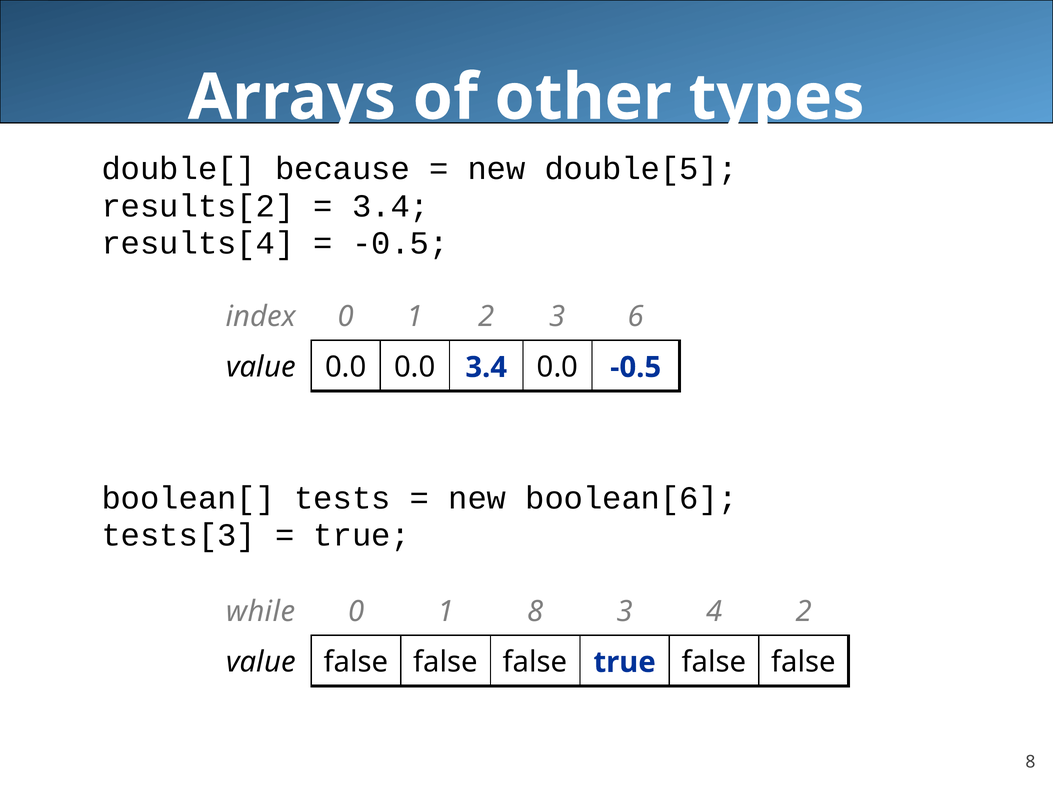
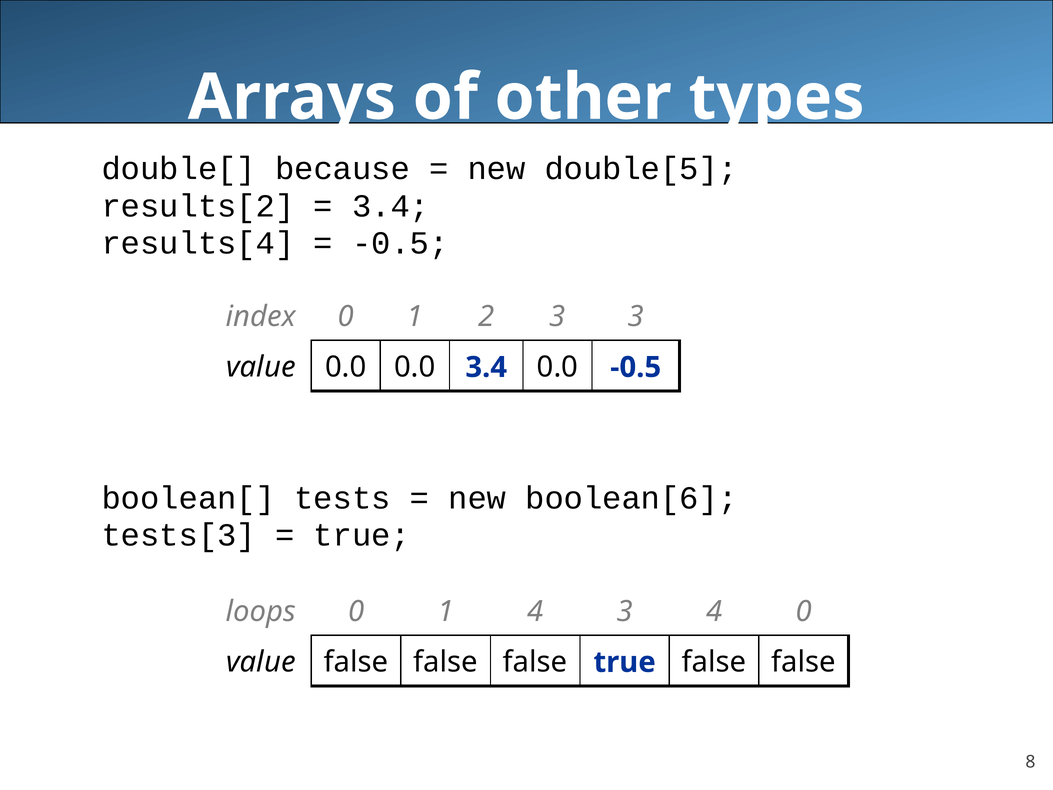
3 6: 6 -> 3
while: while -> loops
1 8: 8 -> 4
4 2: 2 -> 0
